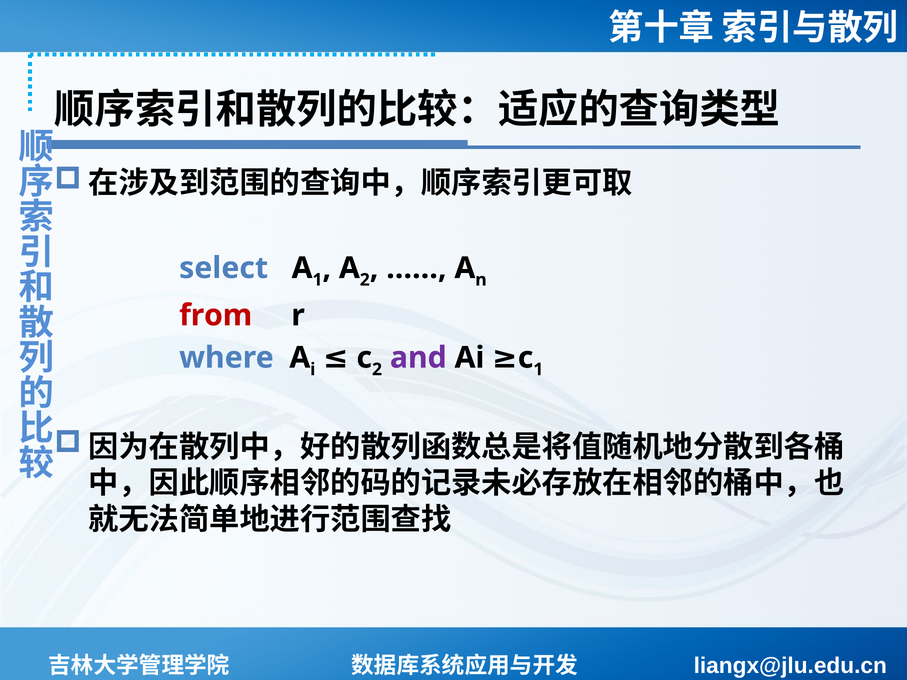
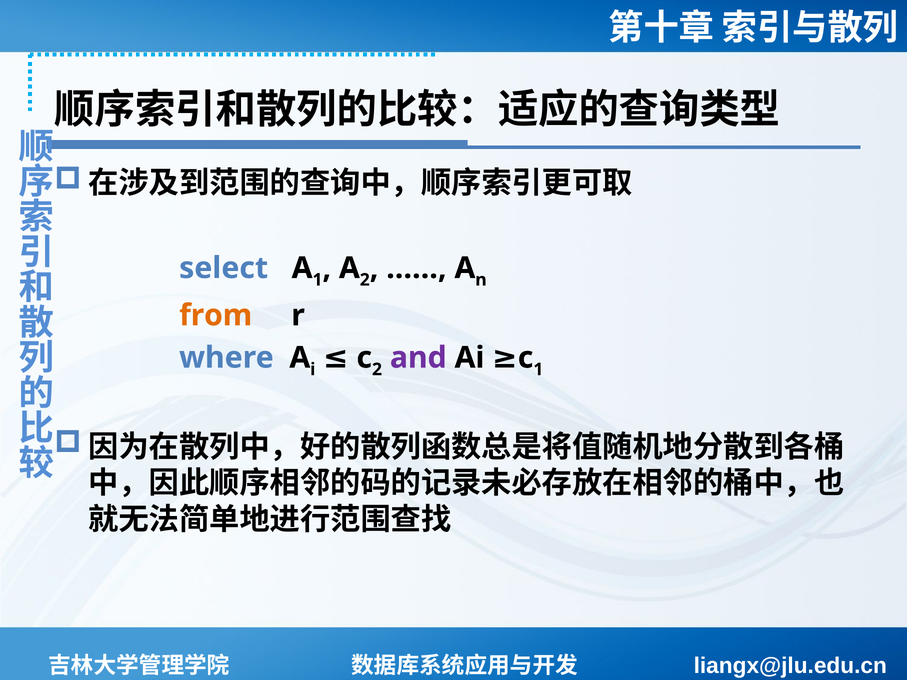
from colour: red -> orange
